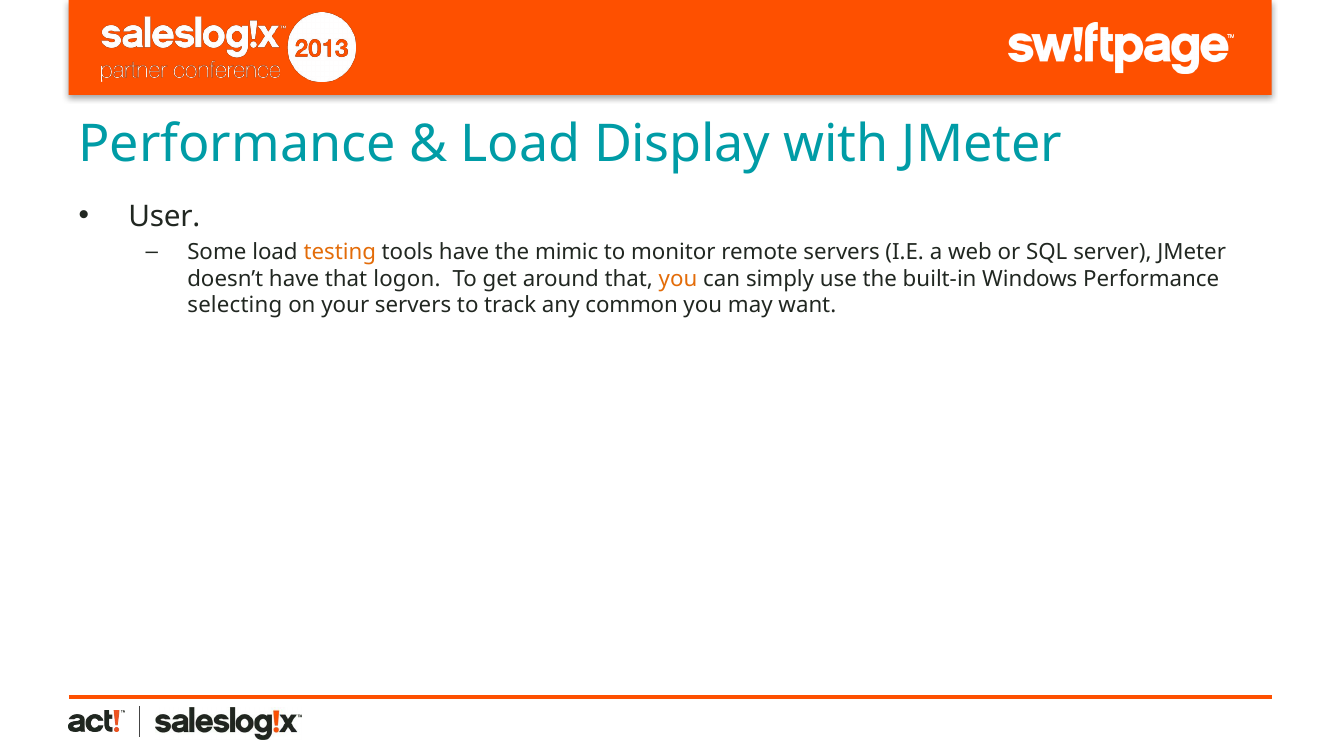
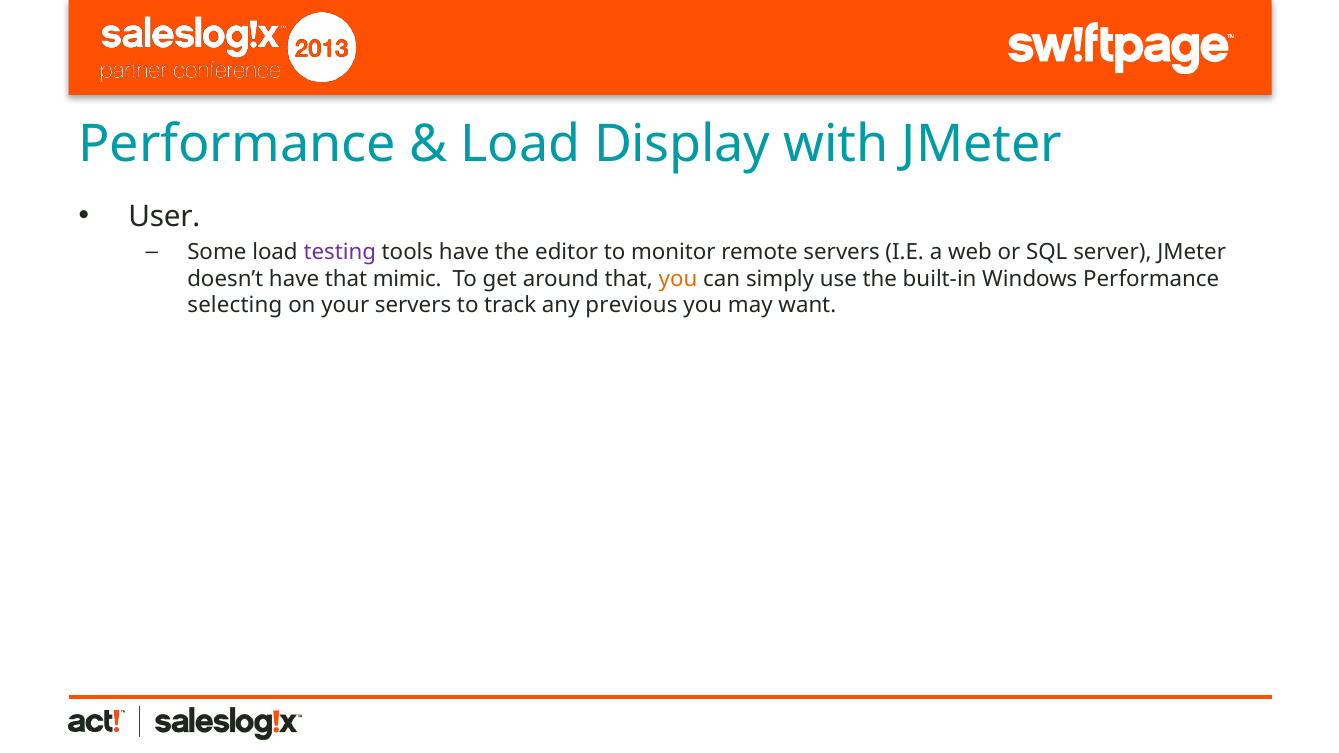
testing colour: orange -> purple
mimic: mimic -> editor
logon: logon -> mimic
common: common -> previous
